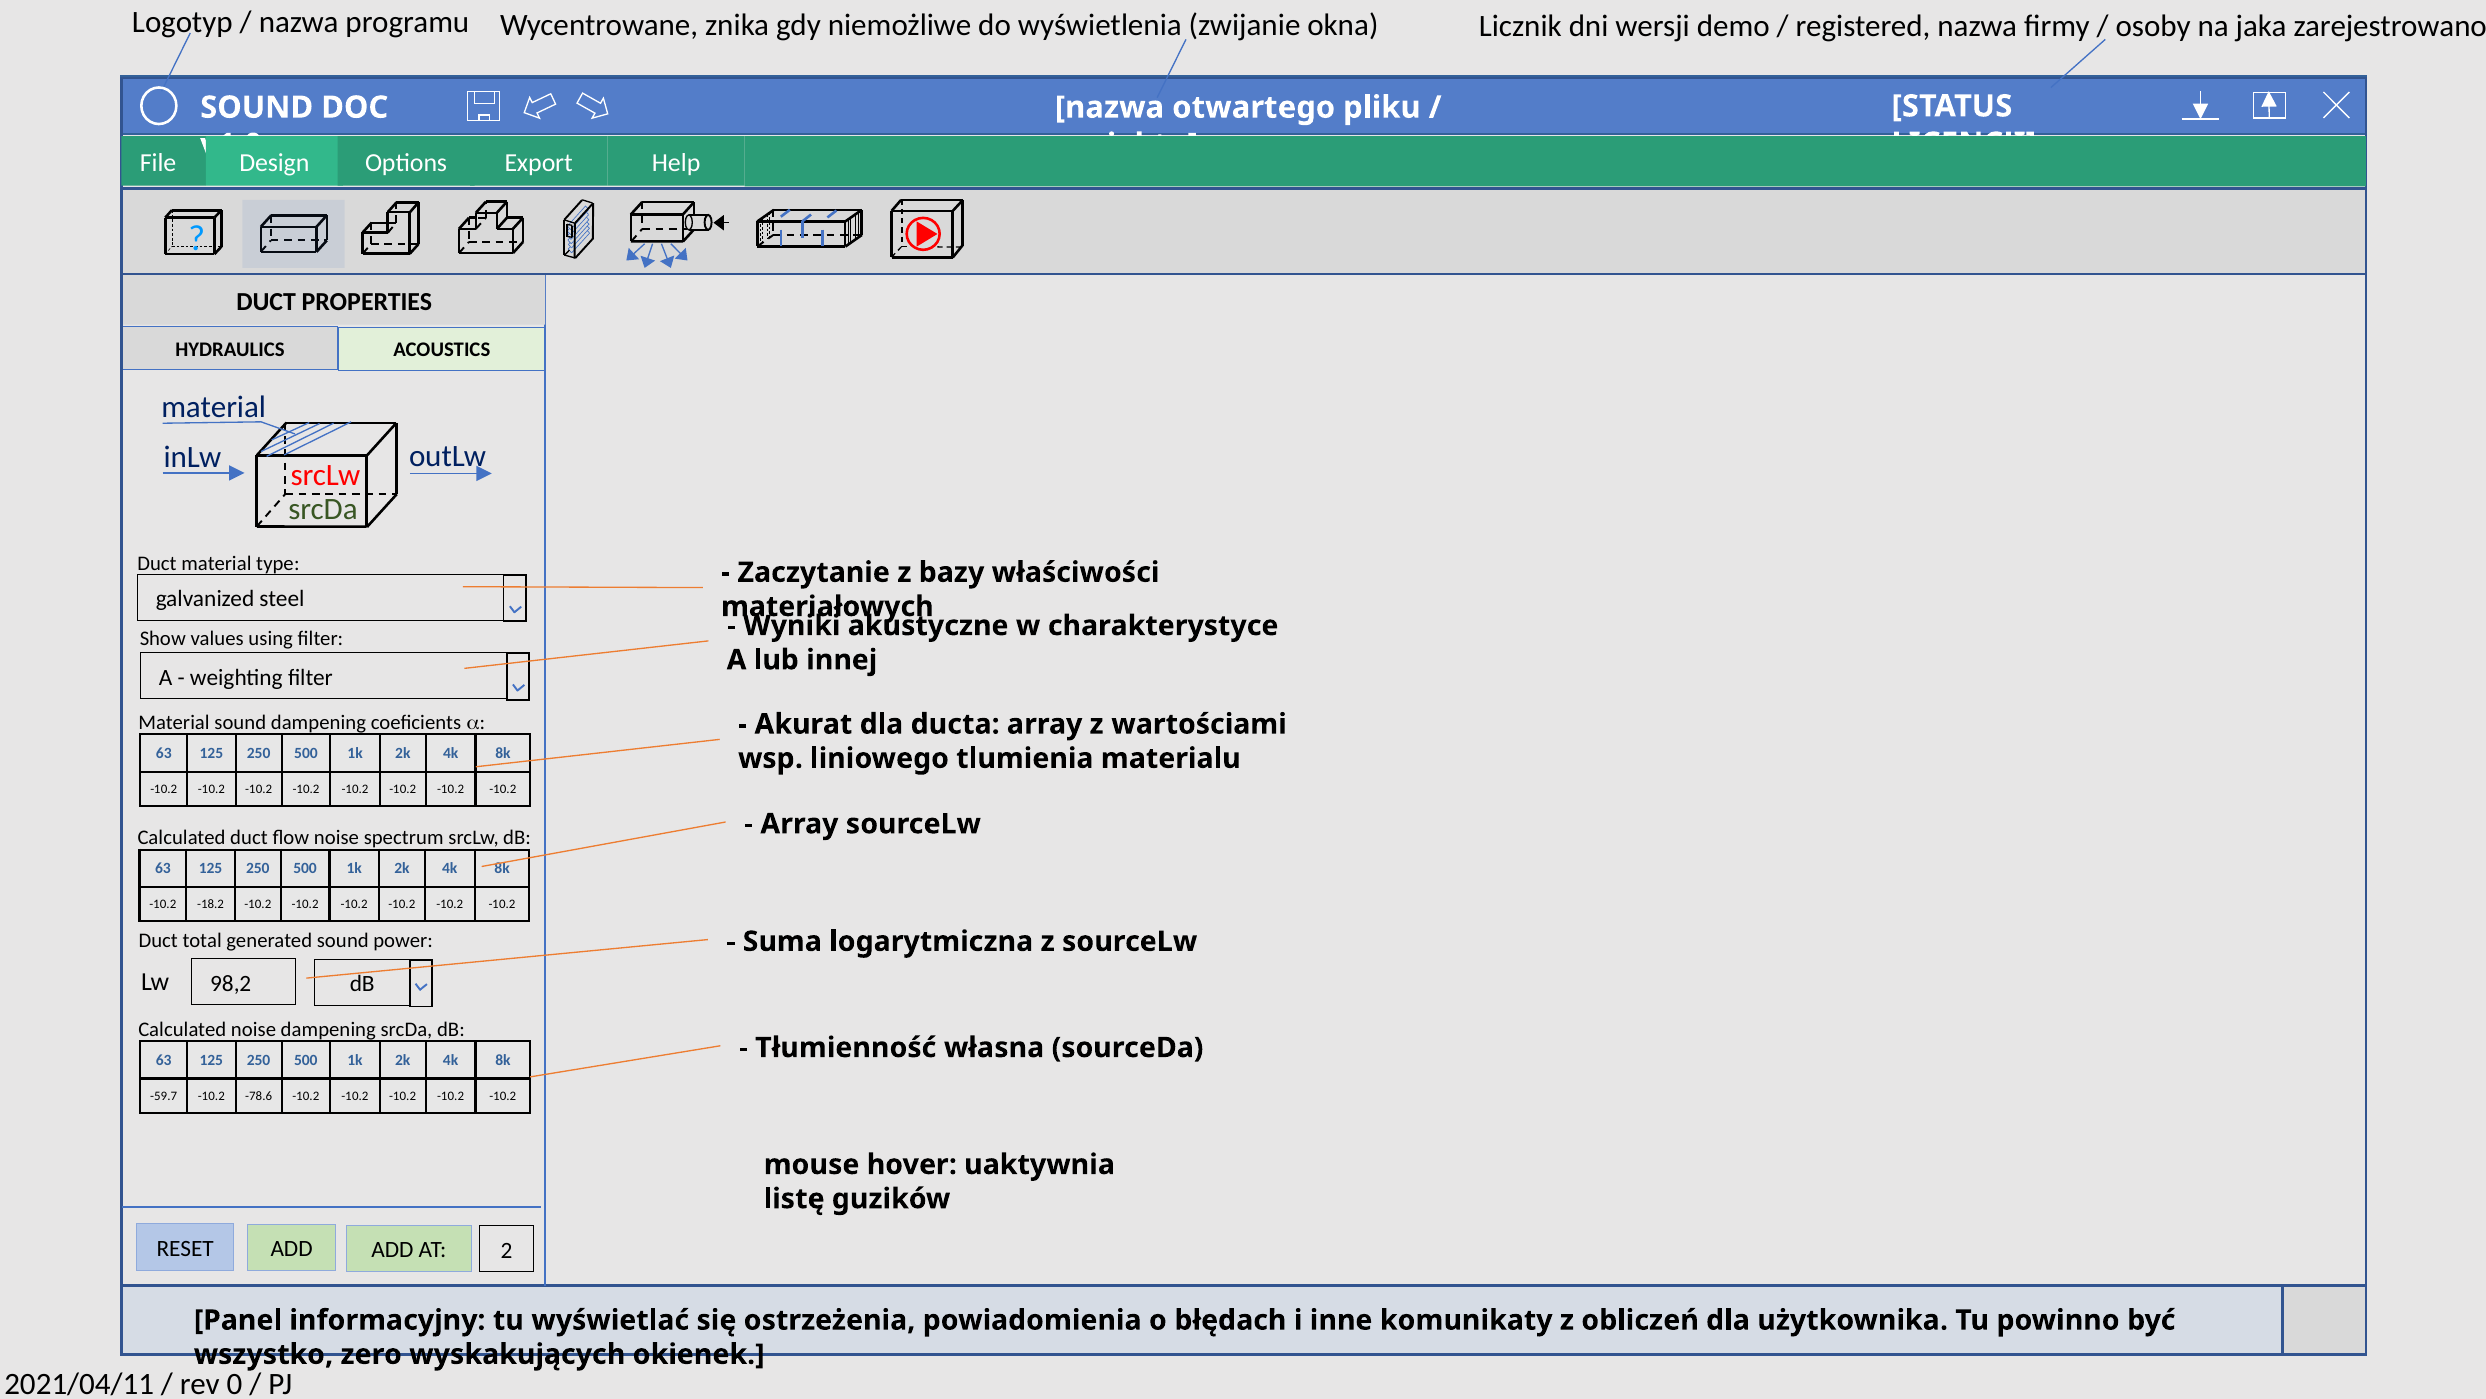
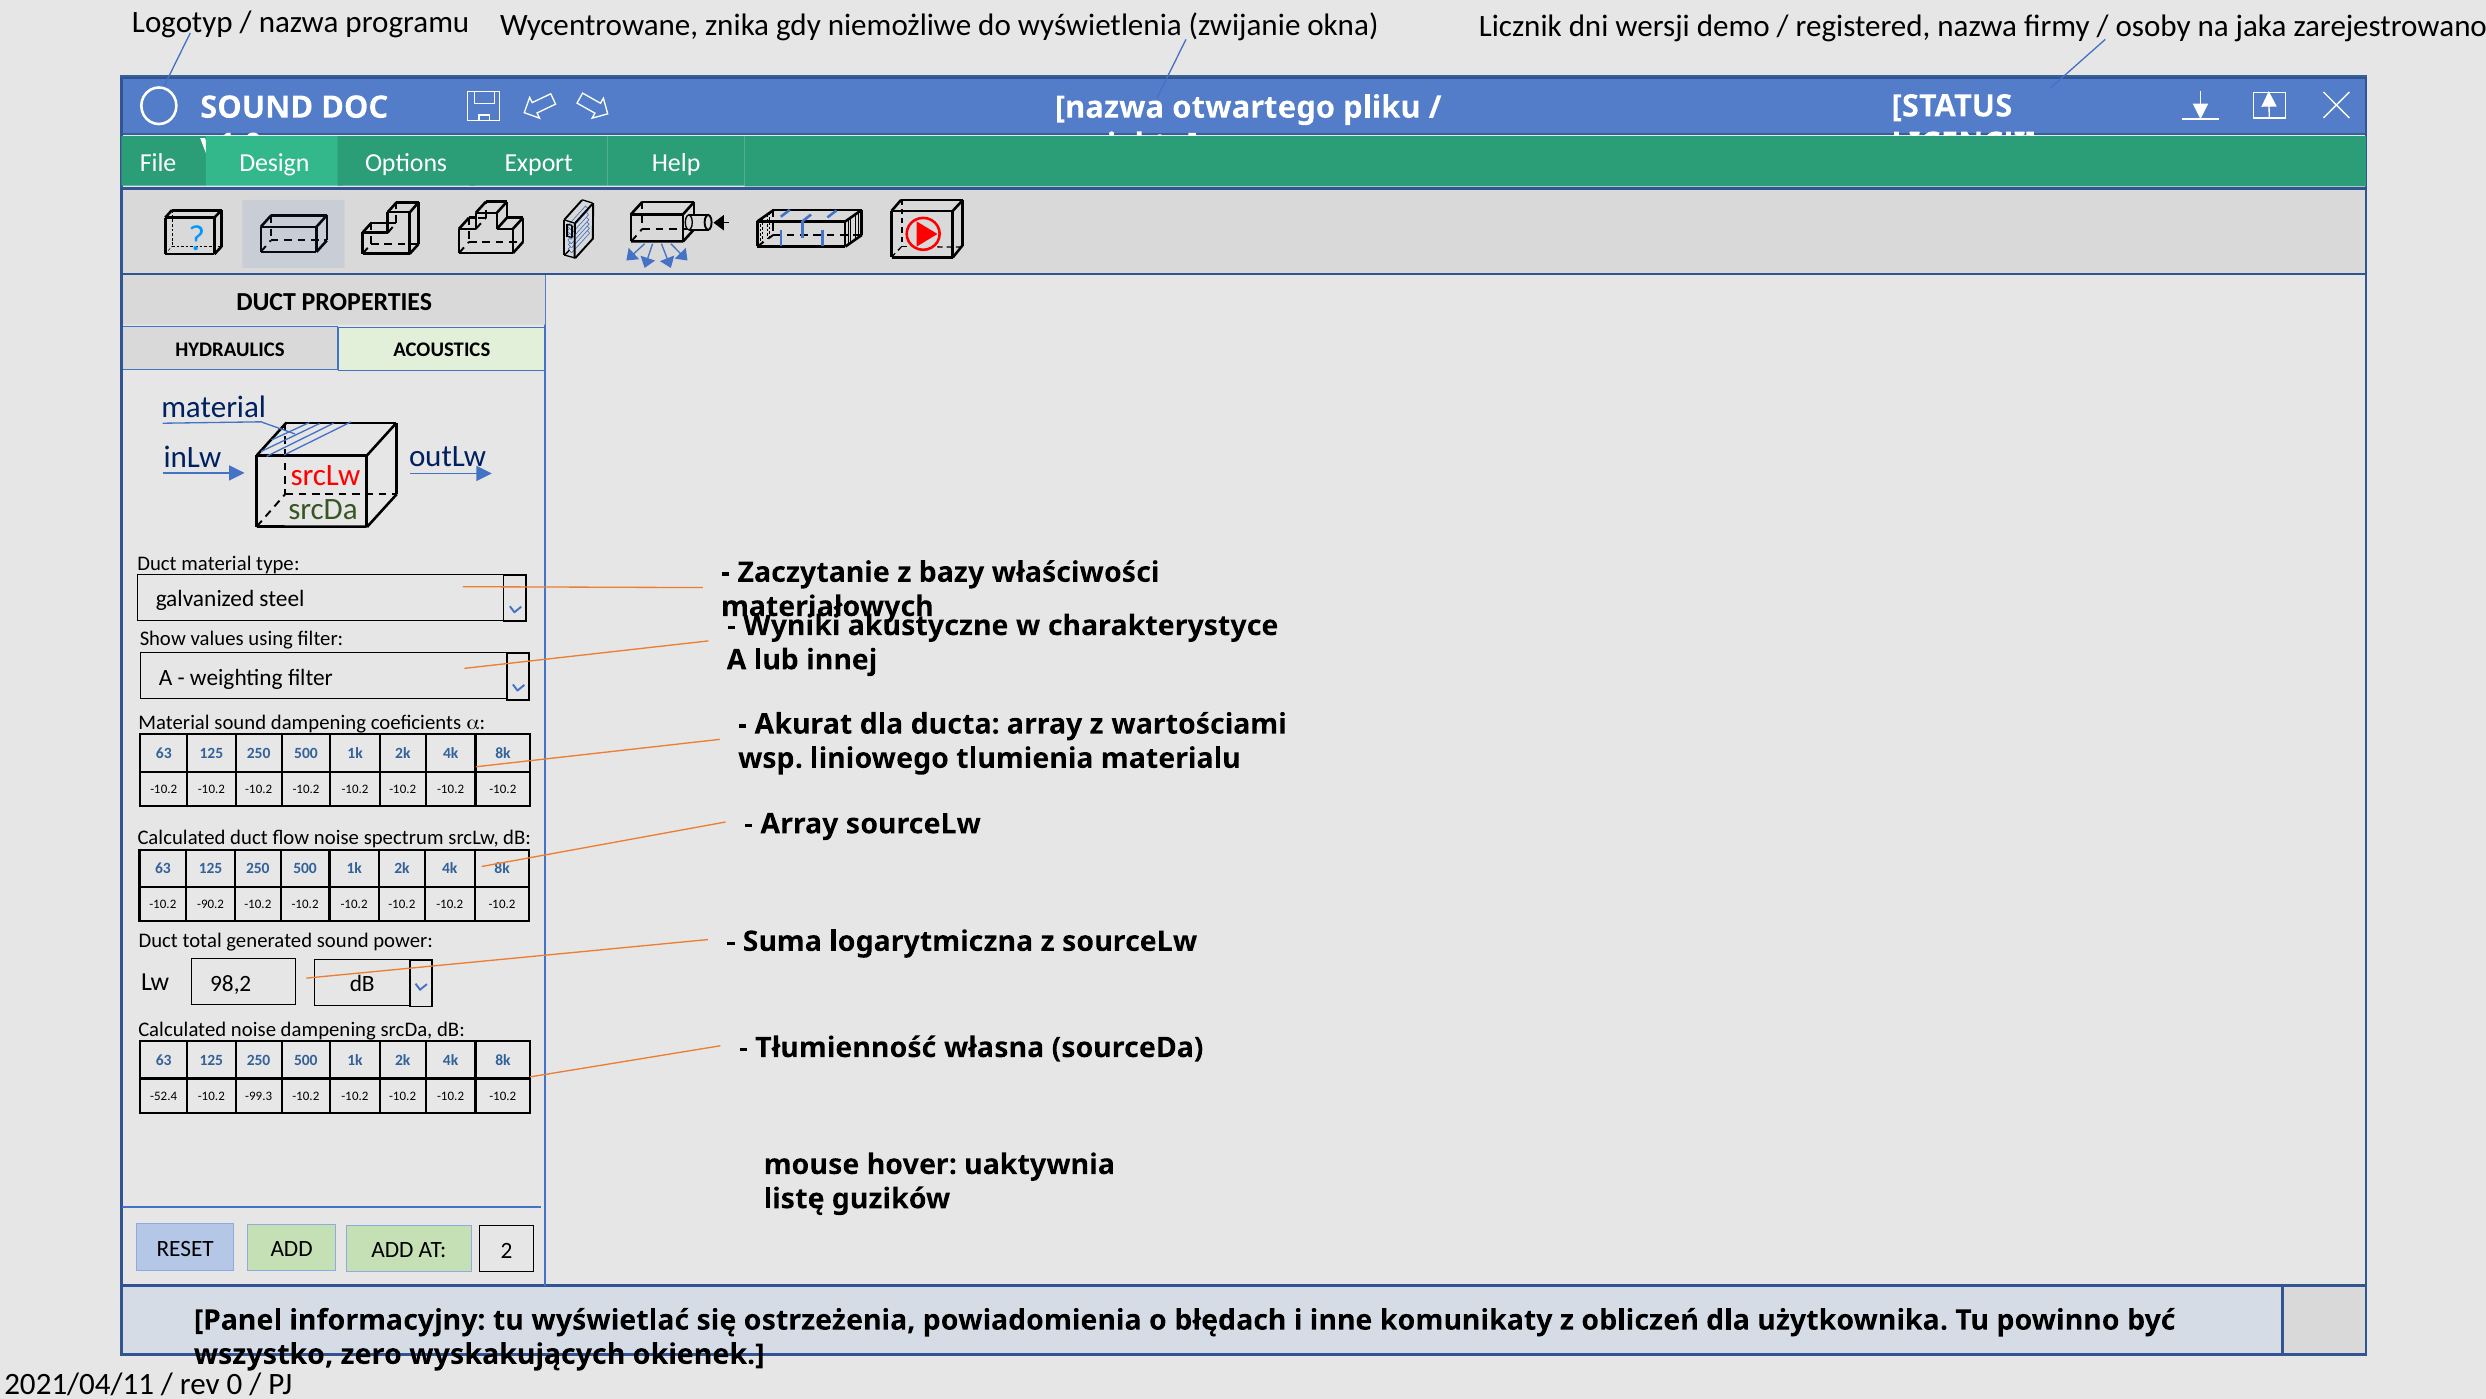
-18.2: -18.2 -> -90.2
-59.7: -59.7 -> -52.4
-78.6: -78.6 -> -99.3
